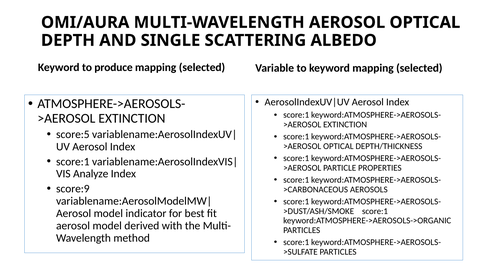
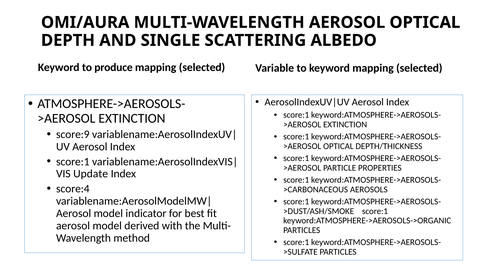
score:5: score:5 -> score:9
Analyze: Analyze -> Update
score:9: score:9 -> score:4
